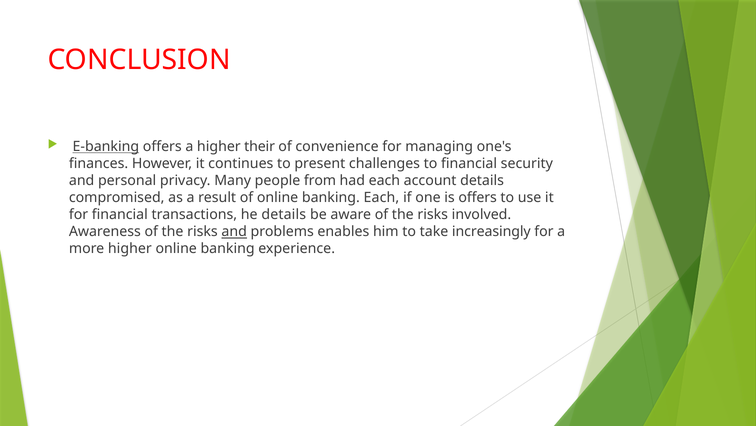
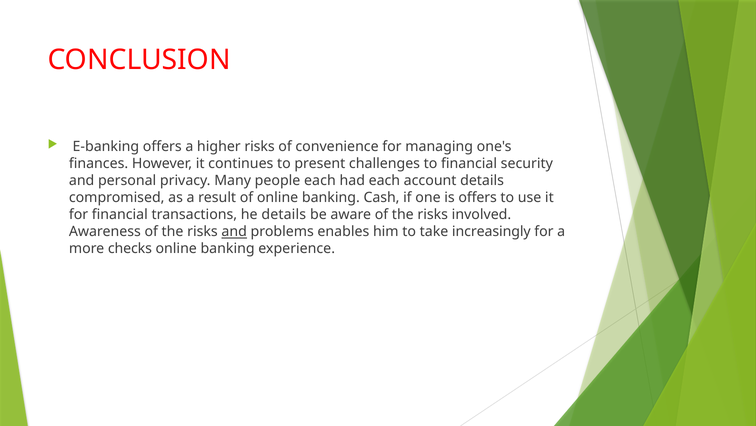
E-banking underline: present -> none
higher their: their -> risks
people from: from -> each
banking Each: Each -> Cash
more higher: higher -> checks
